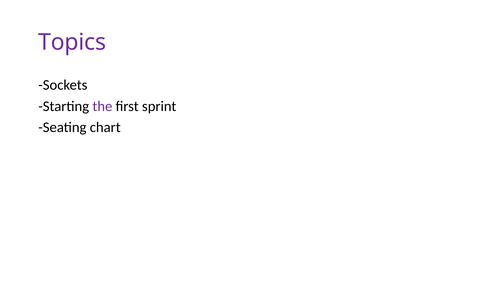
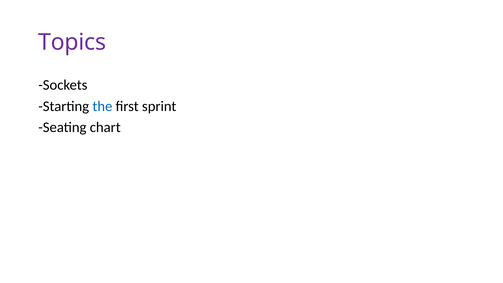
the colour: purple -> blue
